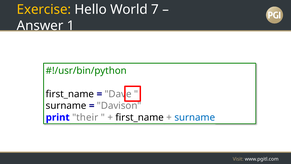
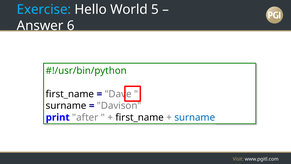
Exercise colour: yellow -> light blue
7: 7 -> 5
1: 1 -> 6
their: their -> after
